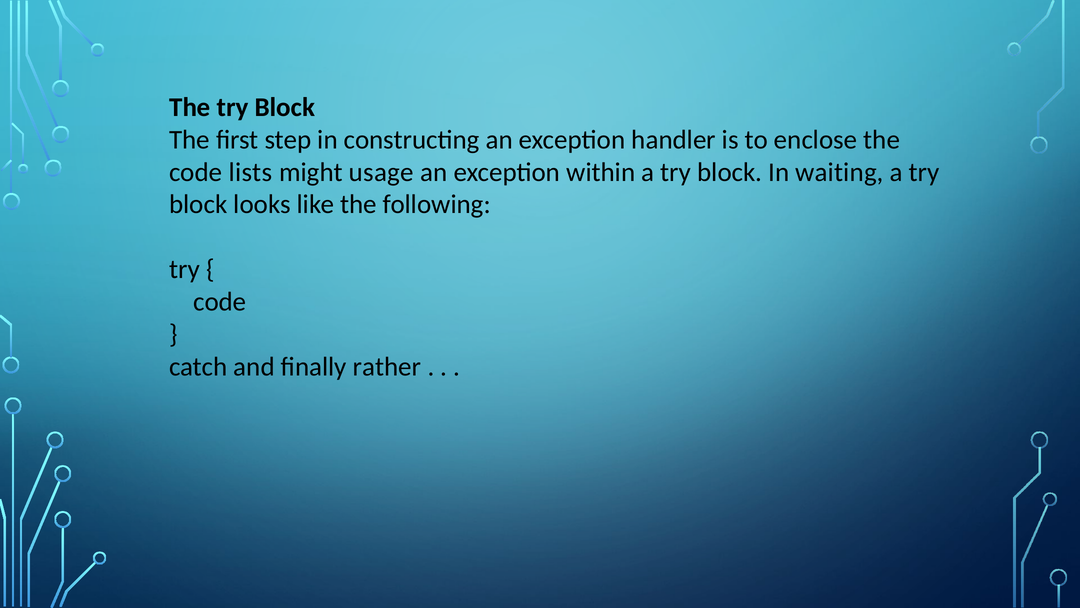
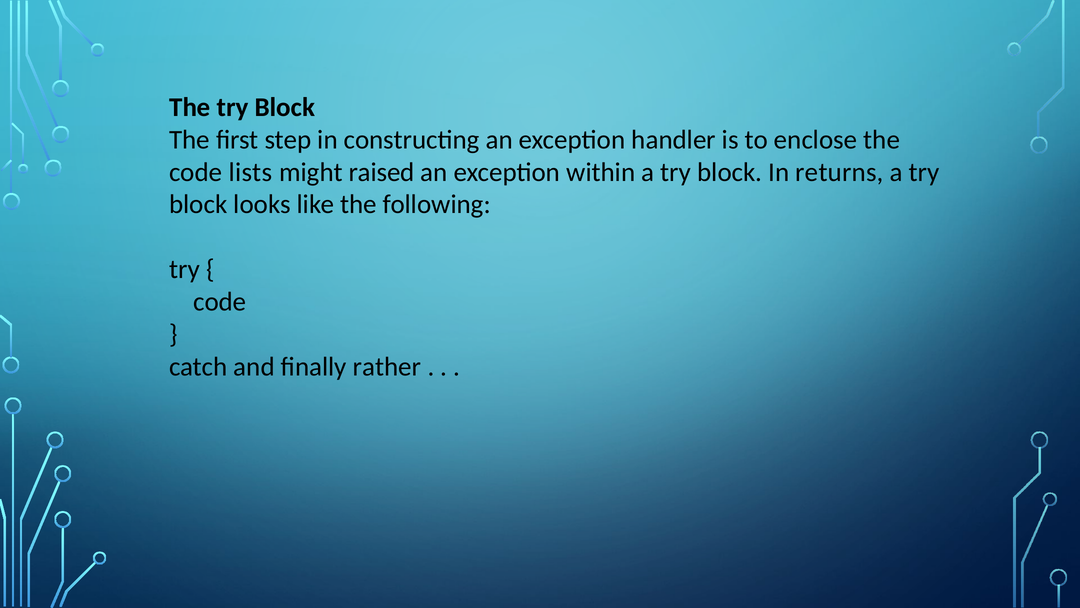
usage: usage -> raised
waiting: waiting -> returns
